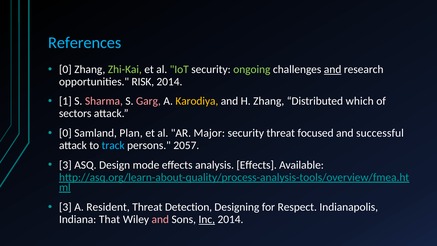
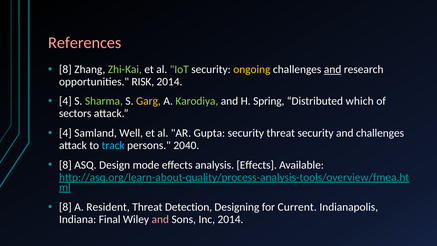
References colour: light blue -> pink
0 at (65, 69): 0 -> 8
ongoing colour: light green -> yellow
1 at (65, 101): 1 -> 4
Sharma colour: pink -> light green
Garg colour: pink -> yellow
Karodiya colour: yellow -> light green
H Zhang: Zhang -> Spring
0 at (65, 133): 0 -> 4
Plan: Plan -> Well
Major: Major -> Gupta
threat focused: focused -> security
and successful: successful -> challenges
2057: 2057 -> 2040
3 at (65, 165): 3 -> 8
3 at (65, 207): 3 -> 8
Respect: Respect -> Current
That: That -> Final
Inc underline: present -> none
